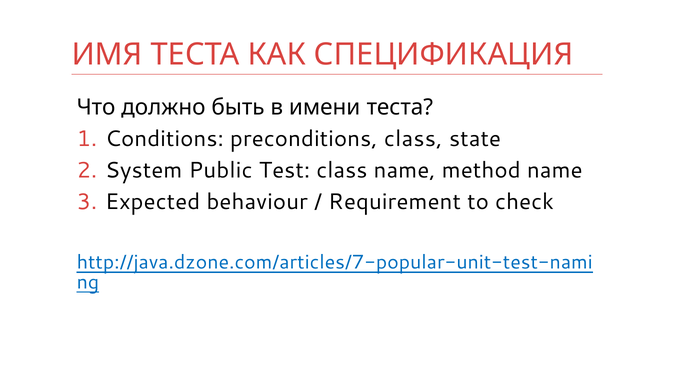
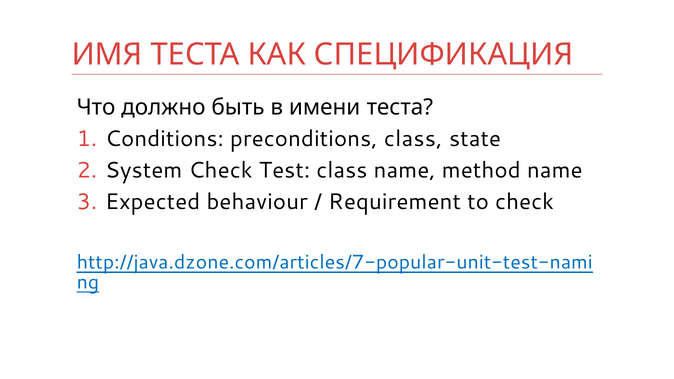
System Public: Public -> Check
